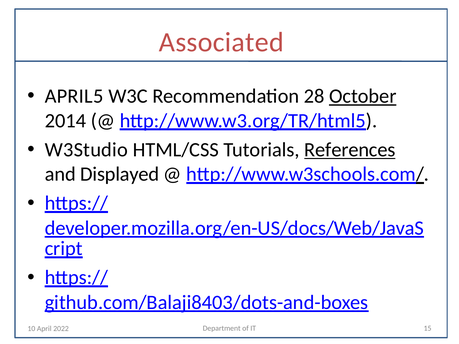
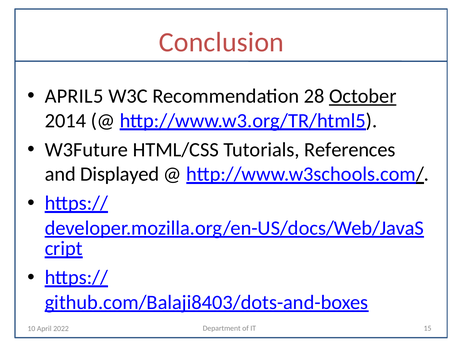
Associated: Associated -> Conclusion
W3Studio: W3Studio -> W3Future
References underline: present -> none
